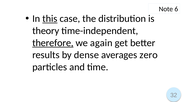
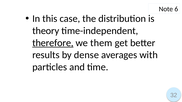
this underline: present -> none
again: again -> them
zero: zero -> with
